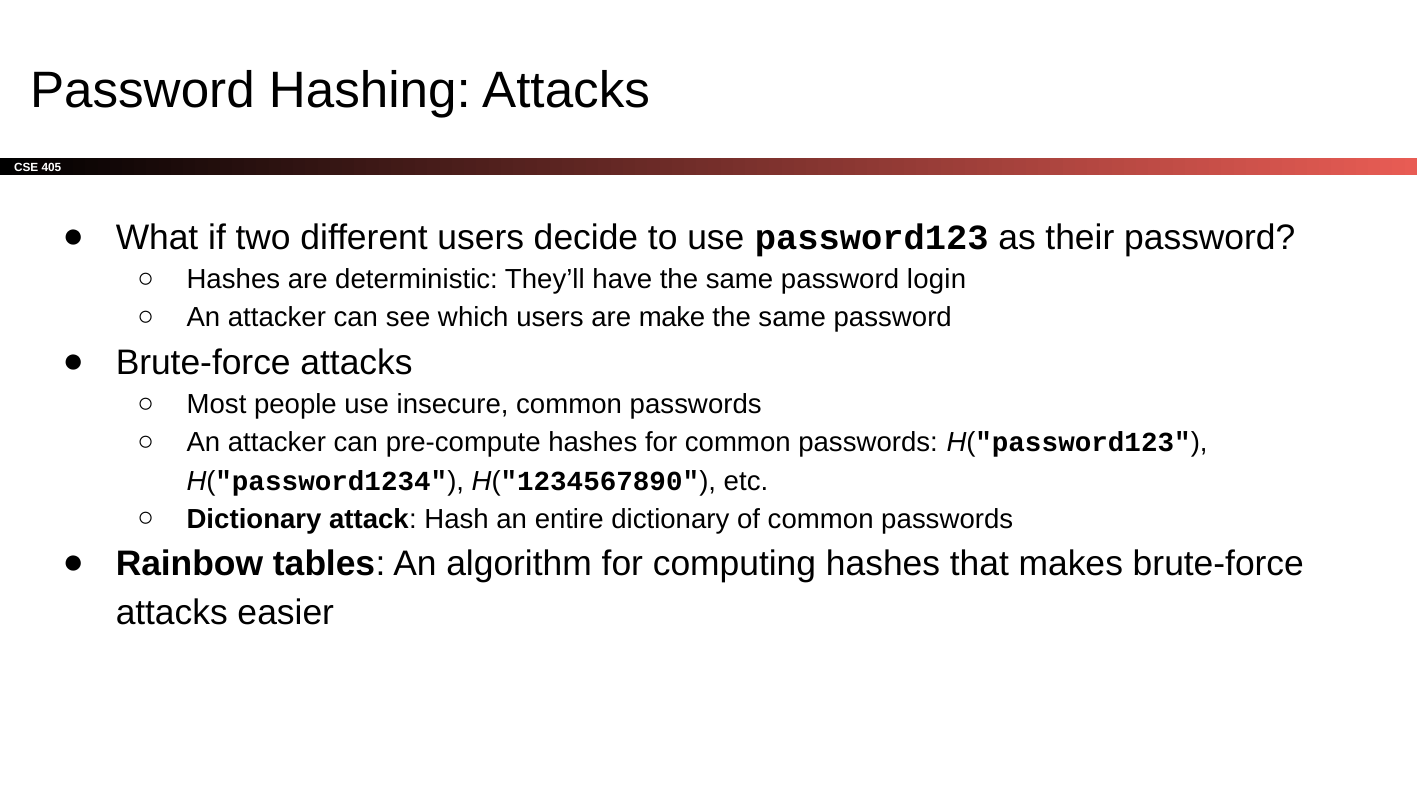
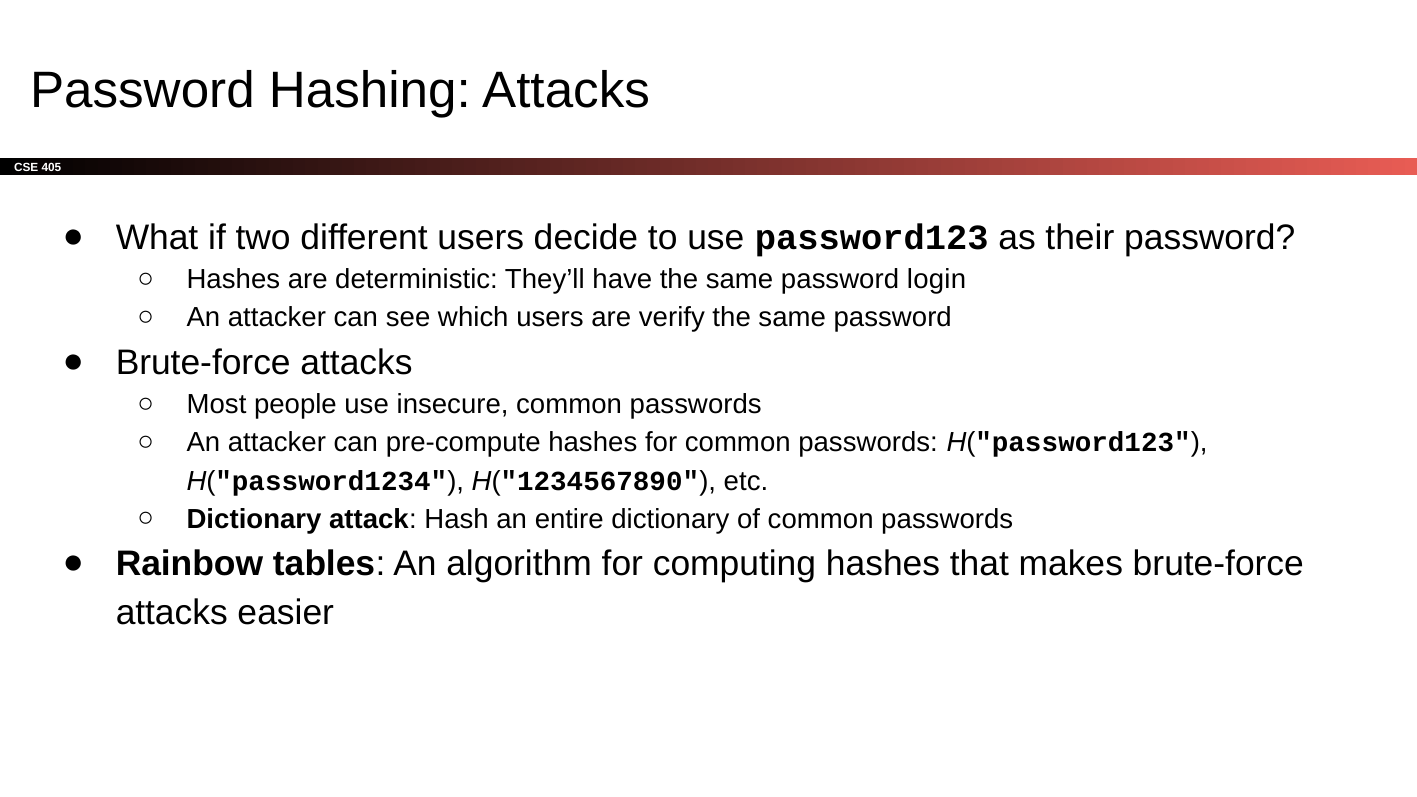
make: make -> verify
